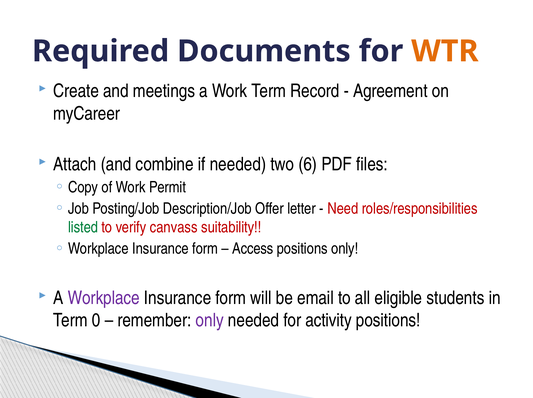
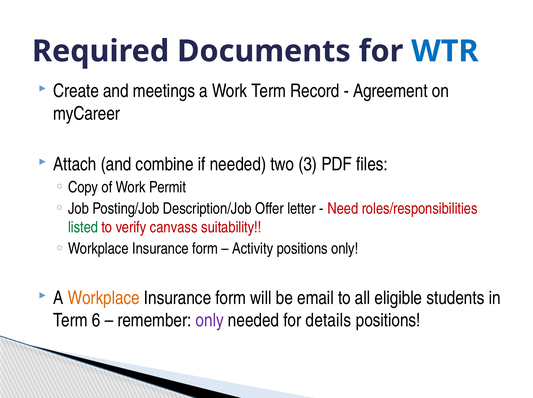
WTR colour: orange -> blue
6: 6 -> 3
Access: Access -> Activity
Workplace at (104, 298) colour: purple -> orange
0: 0 -> 6
activity: activity -> details
